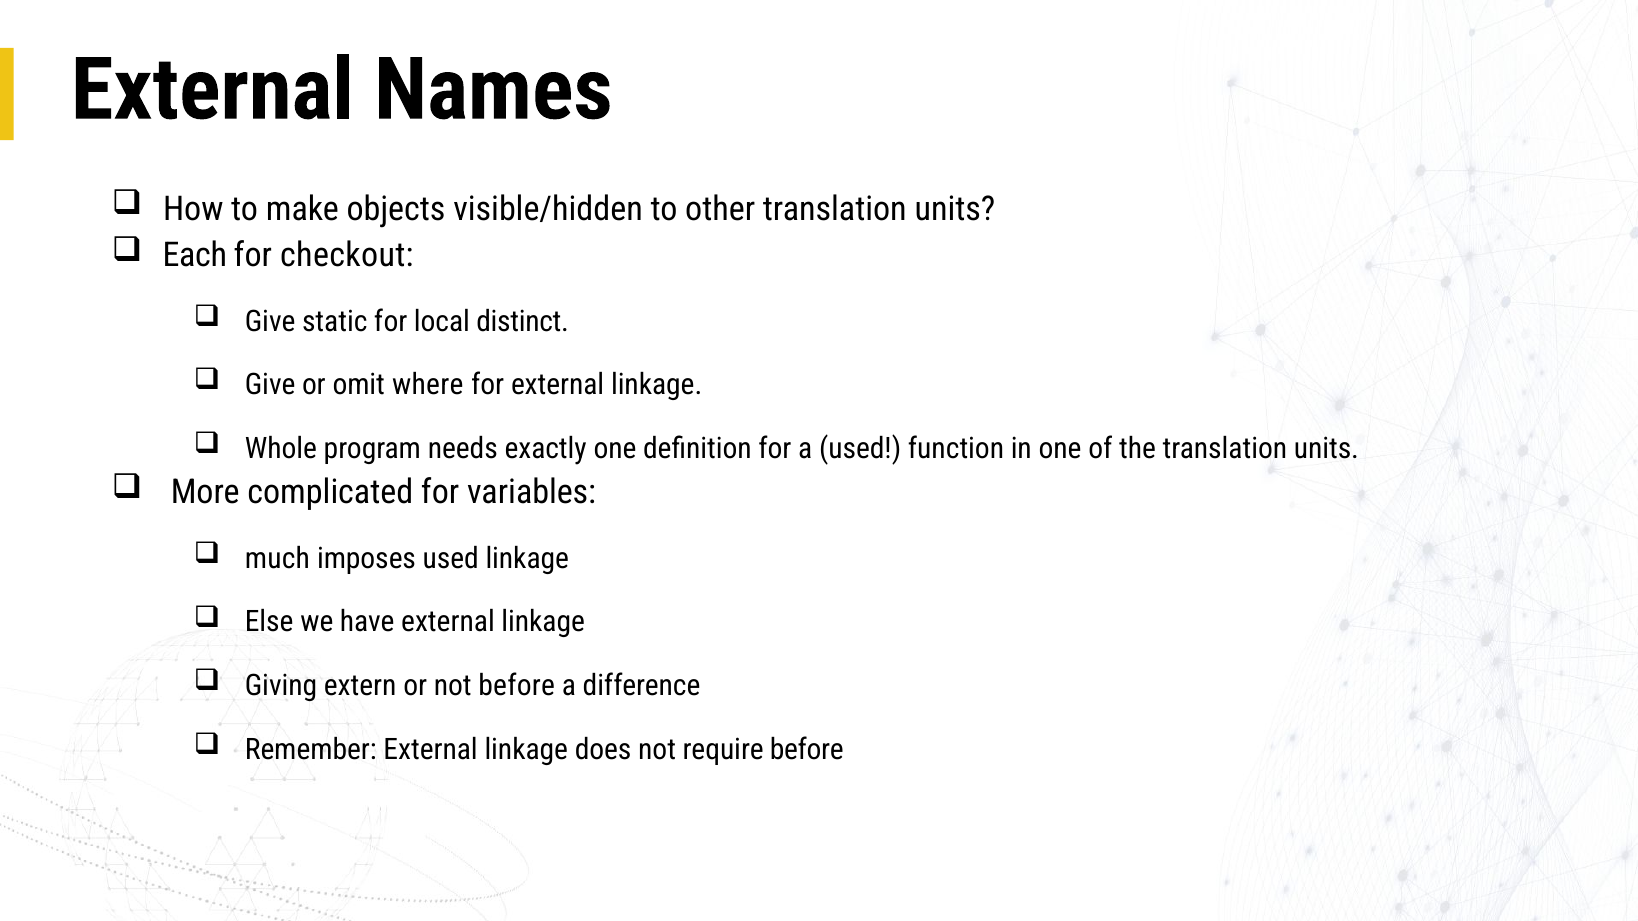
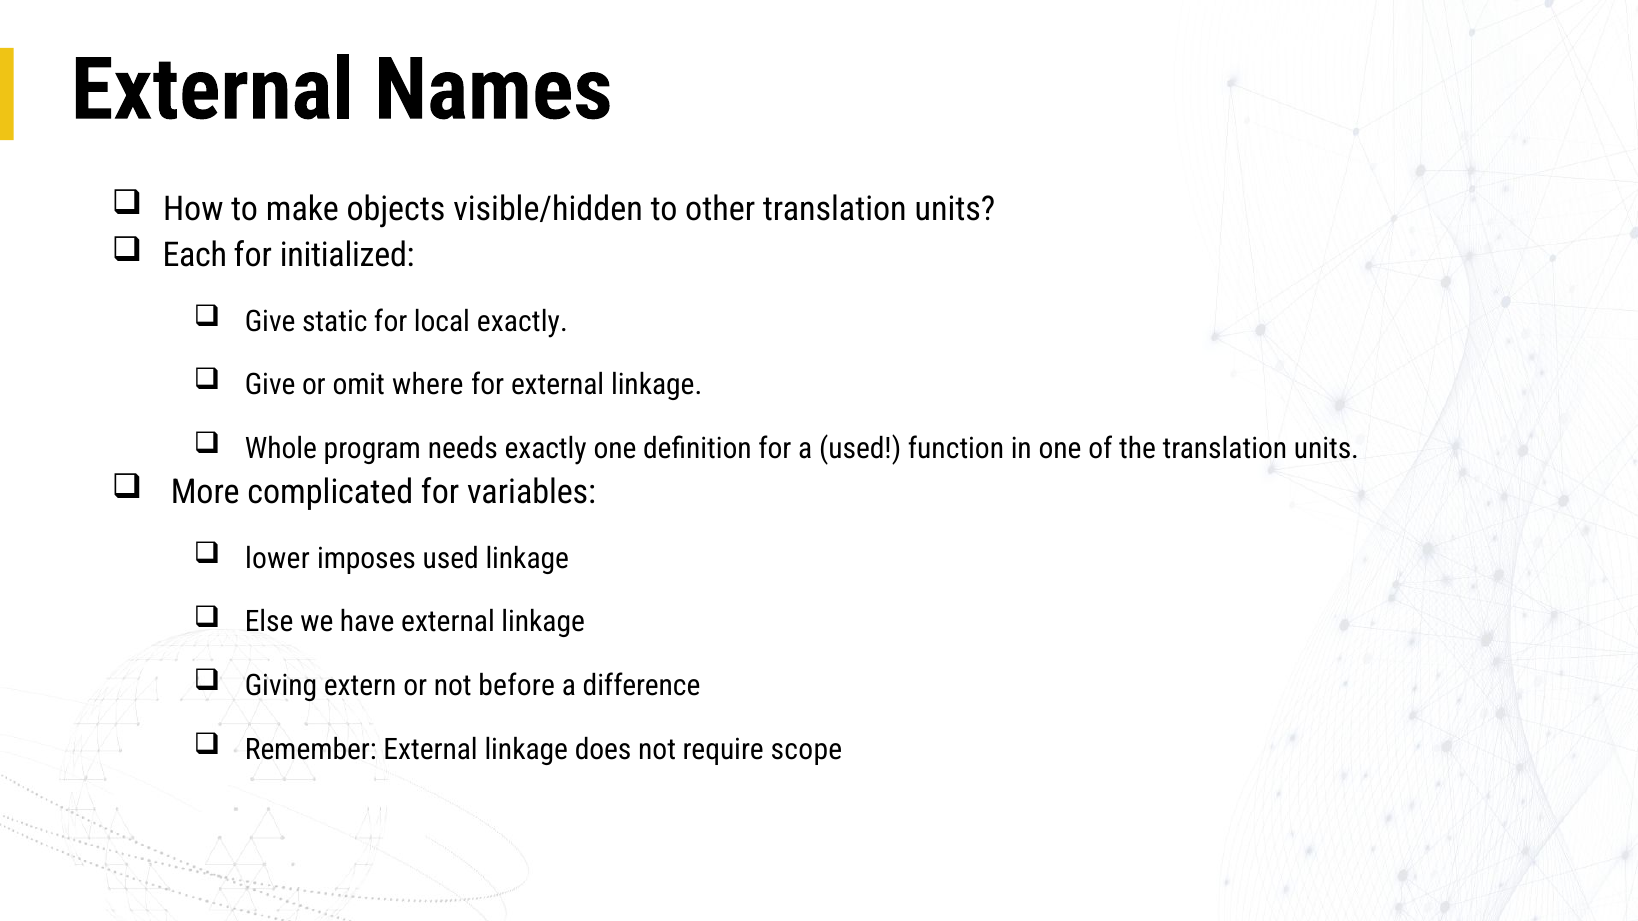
checkout: checkout -> initialized
local distinct: distinct -> exactly
much: much -> lower
require before: before -> scope
